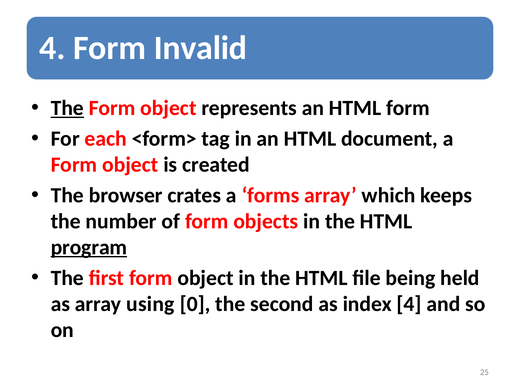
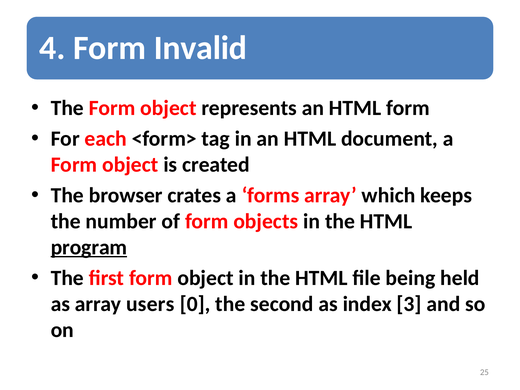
The at (67, 108) underline: present -> none
using: using -> users
index 4: 4 -> 3
